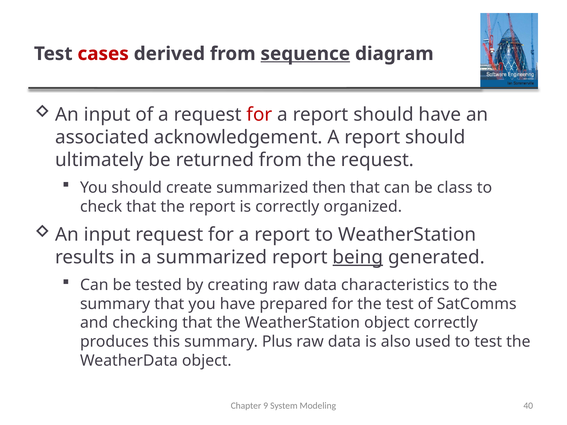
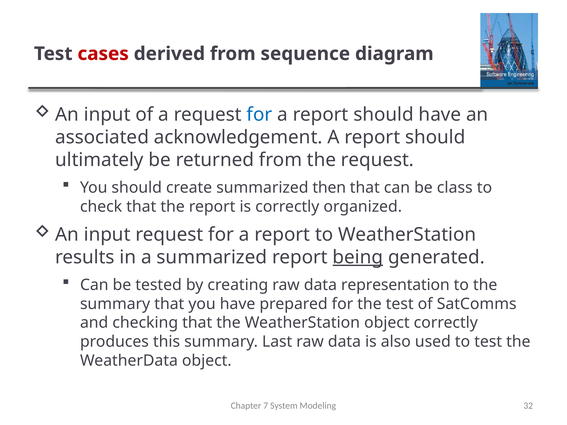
sequence underline: present -> none
for at (259, 115) colour: red -> blue
characteristics: characteristics -> representation
Plus: Plus -> Last
9: 9 -> 7
40: 40 -> 32
